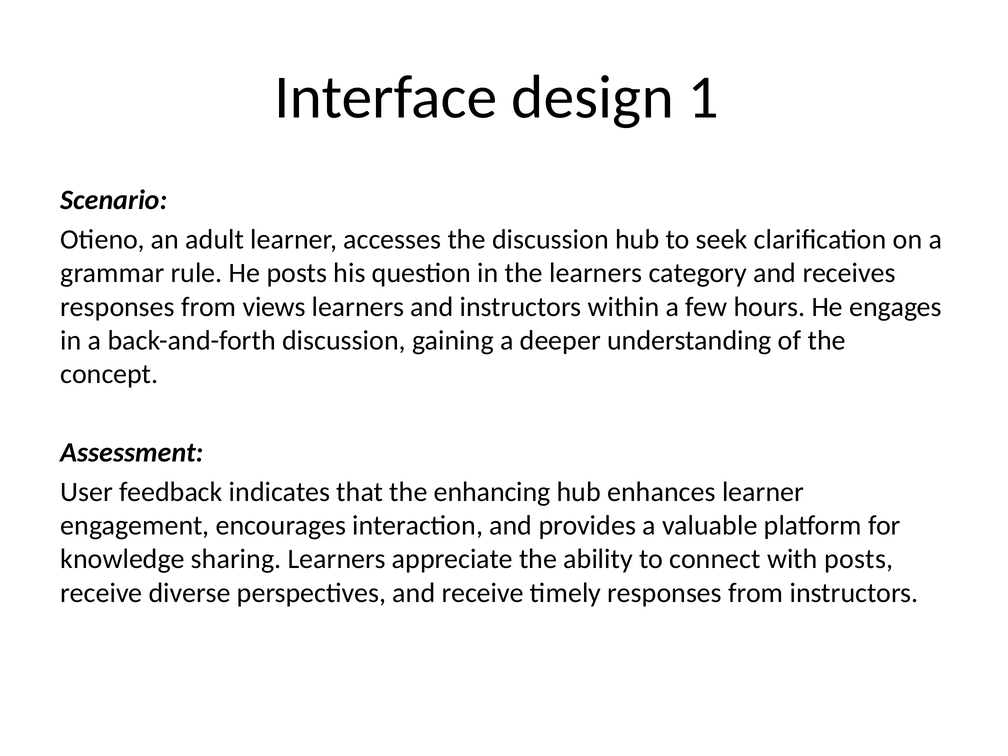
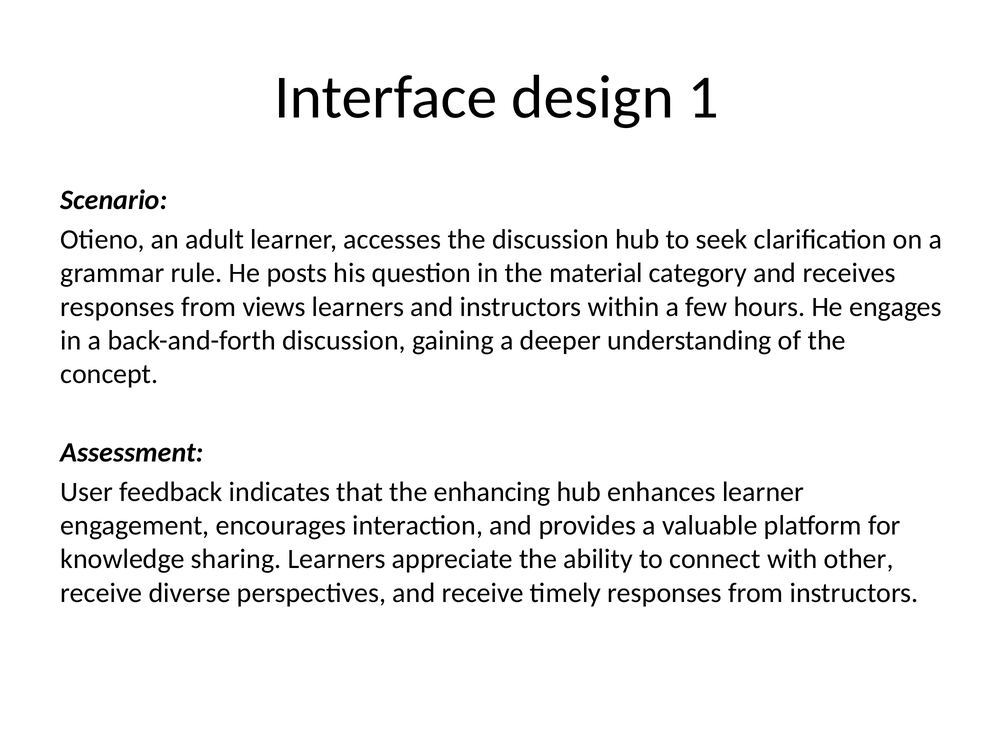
the learners: learners -> material
with posts: posts -> other
